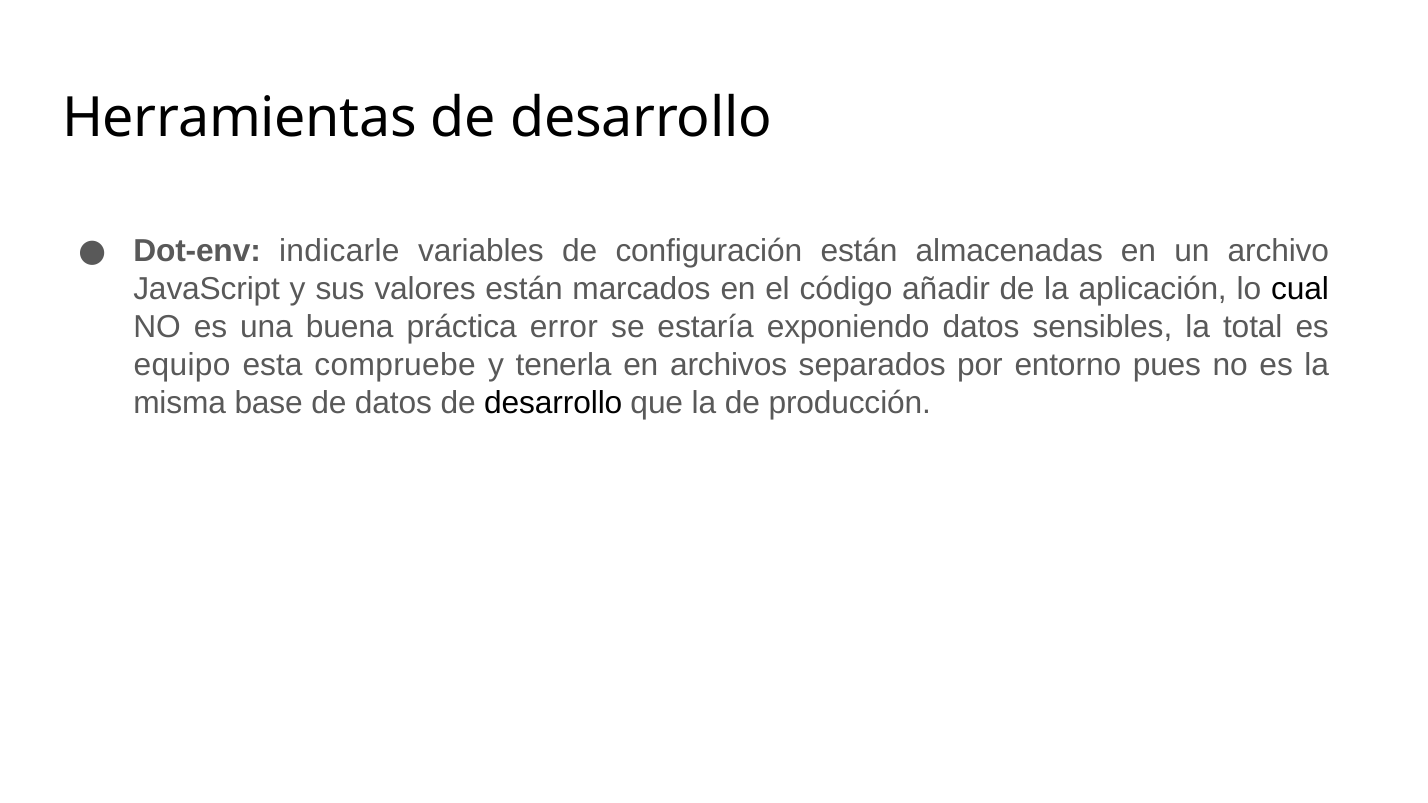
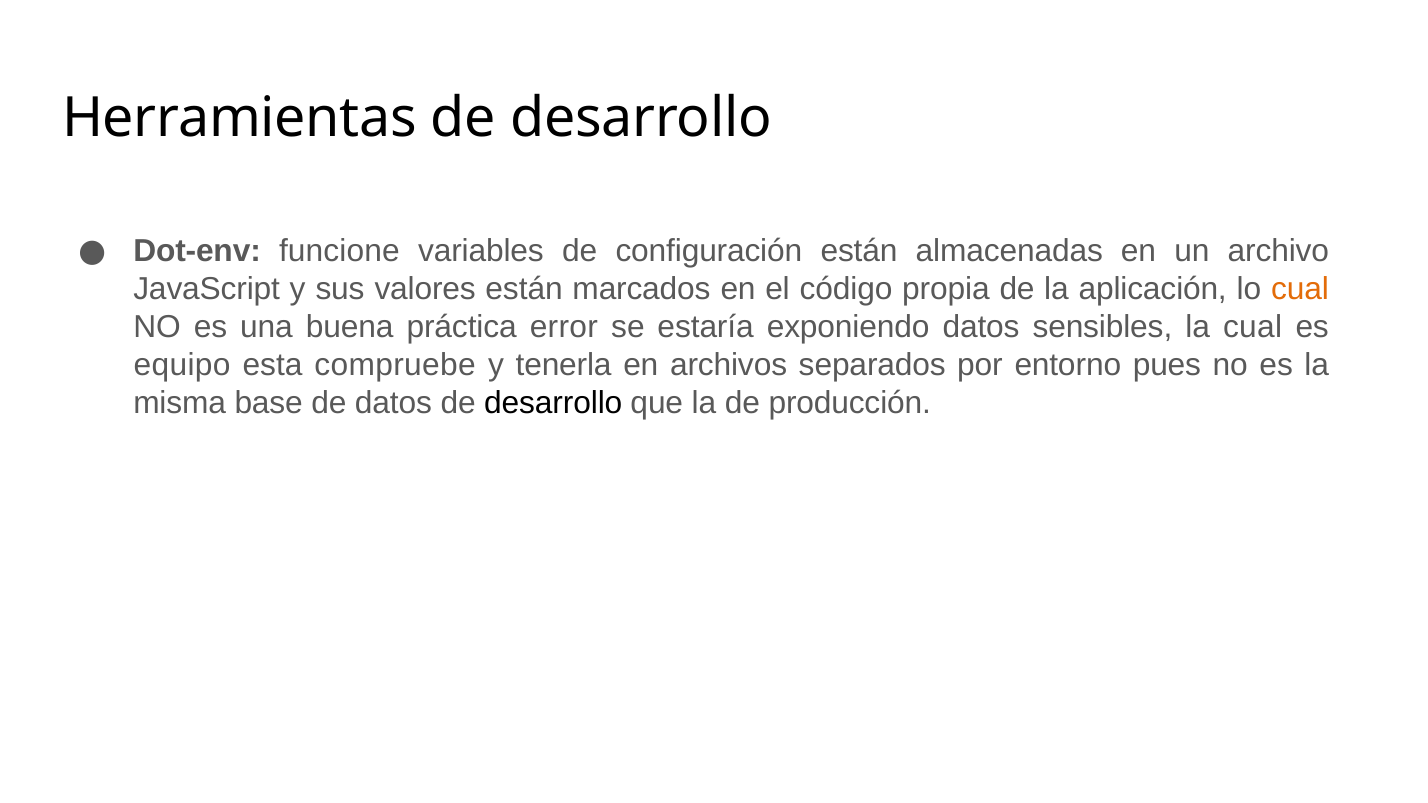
indicarle: indicarle -> funcione
añadir: añadir -> propia
cual at (1300, 289) colour: black -> orange
la total: total -> cual
